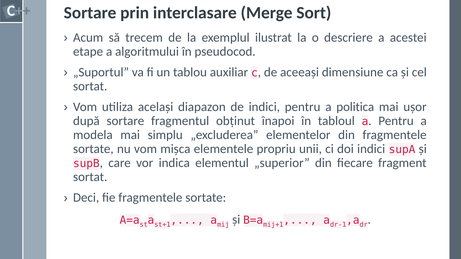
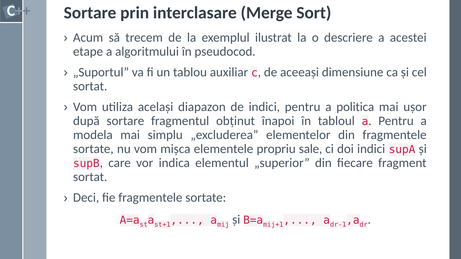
unii: unii -> sale
